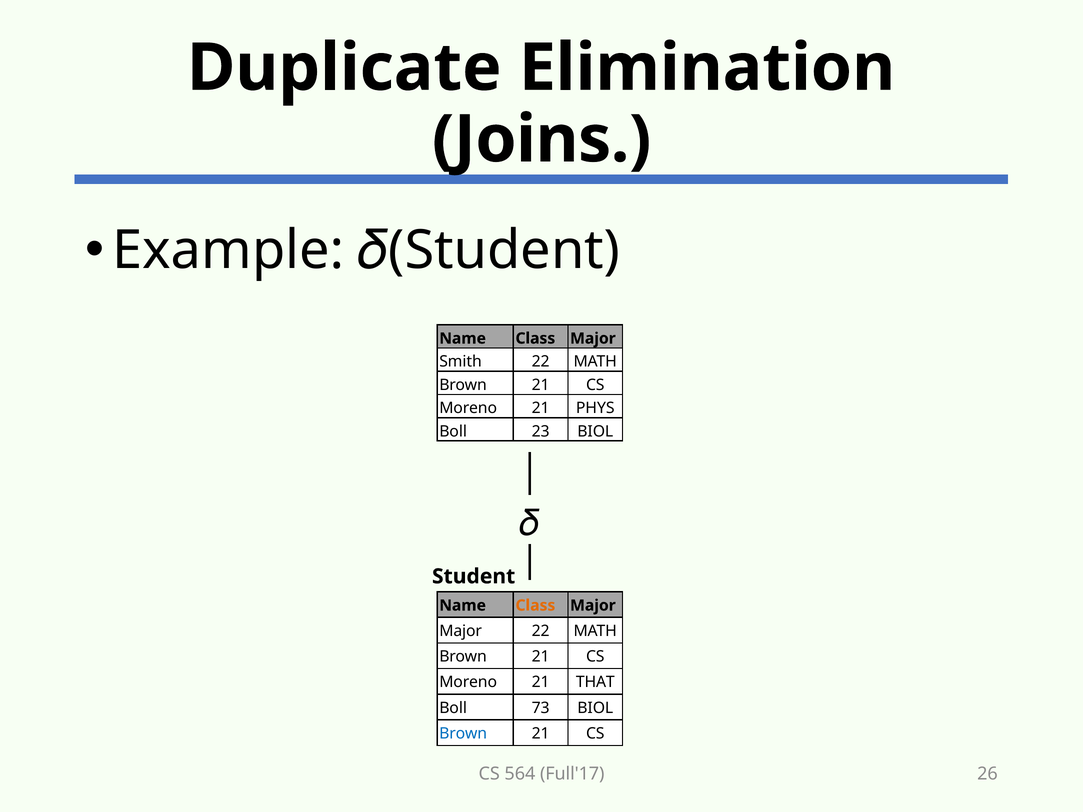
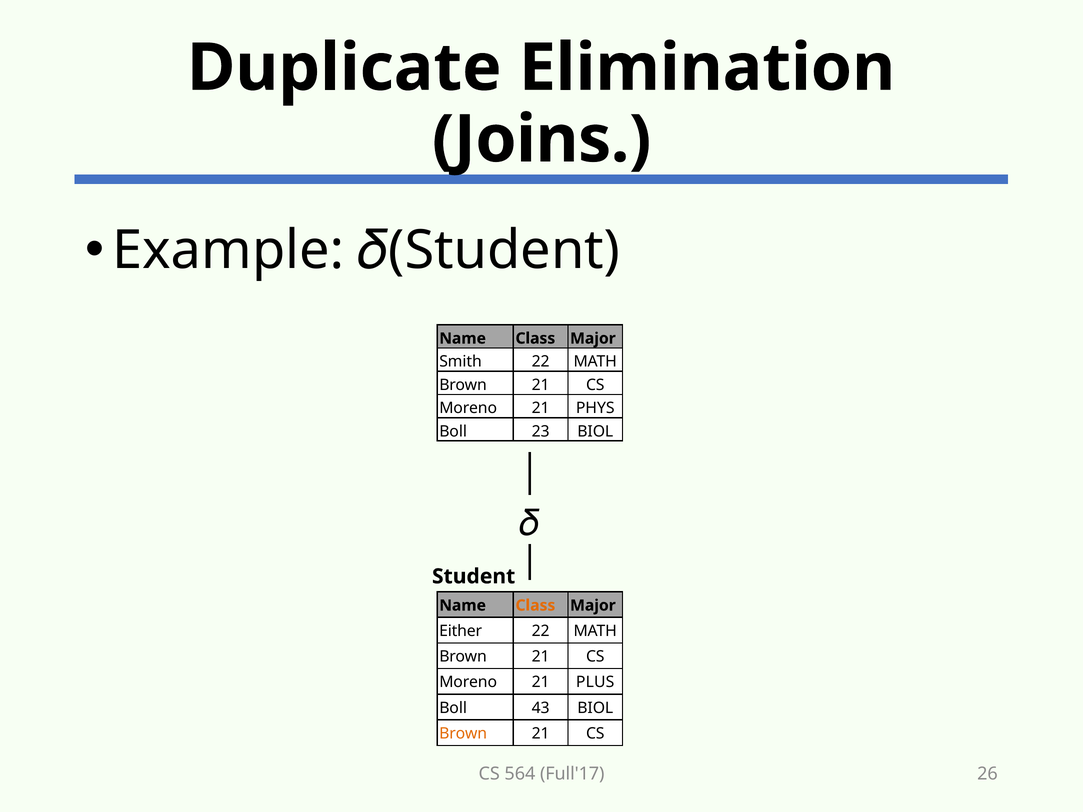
Major at (461, 631): Major -> Either
THAT: THAT -> PLUS
73: 73 -> 43
Brown at (463, 734) colour: blue -> orange
